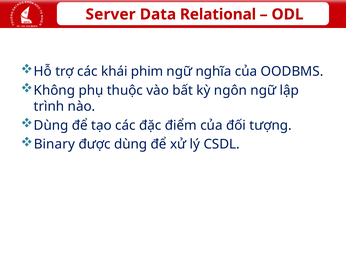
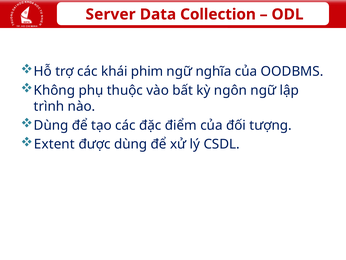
Relational: Relational -> Collection
Binary: Binary -> Extent
